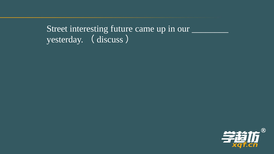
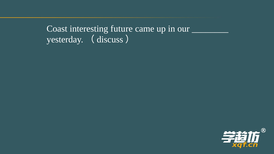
Street: Street -> Coast
